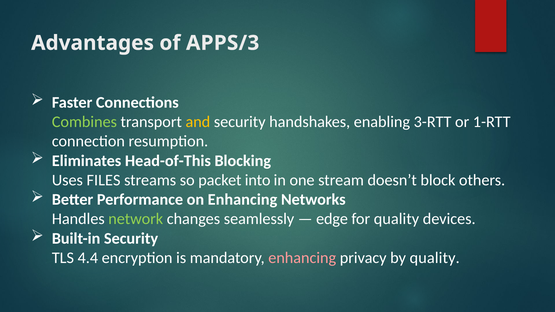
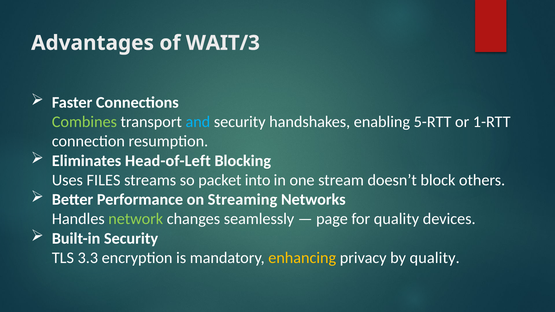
APPS/3: APPS/3 -> WAIT/3
and colour: yellow -> light blue
3-RTT: 3-RTT -> 5-RTT
Head-of-This: Head-of-This -> Head-of-Left
on Enhancing: Enhancing -> Streaming
edge: edge -> page
4.4: 4.4 -> 3.3
enhancing at (302, 258) colour: pink -> yellow
